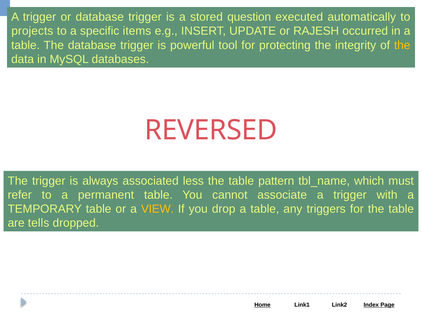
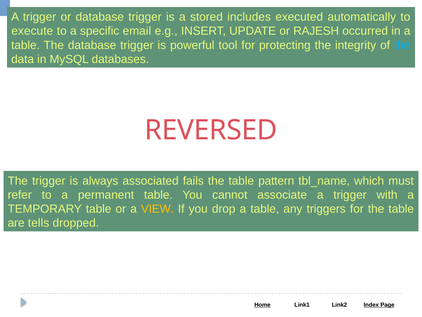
question: question -> includes
projects: projects -> execute
items: items -> email
the at (402, 45) colour: yellow -> light blue
less: less -> fails
